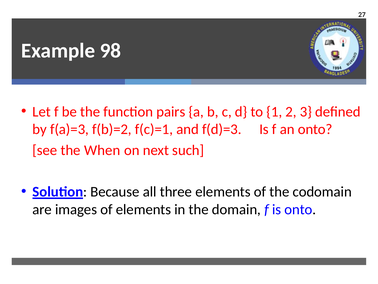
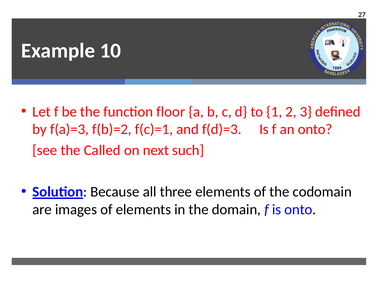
98: 98 -> 10
pairs: pairs -> floor
When: When -> Called
